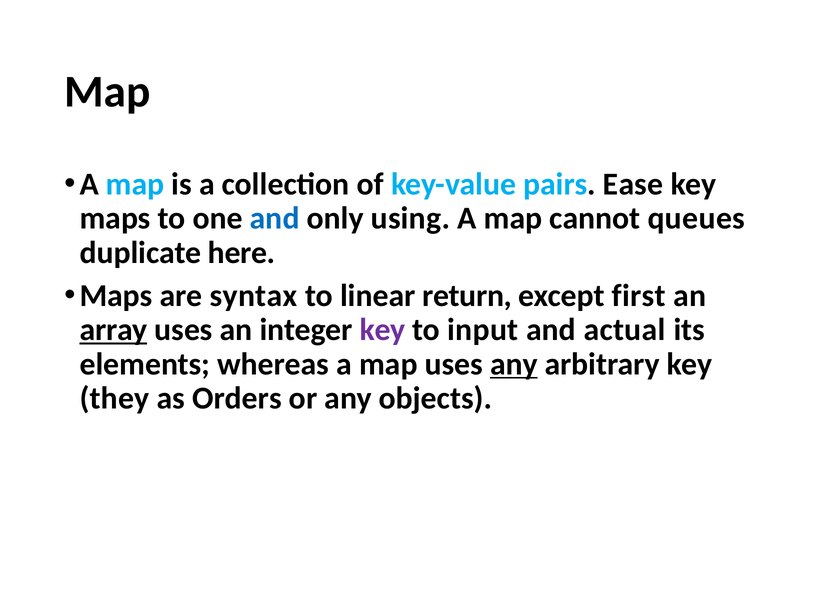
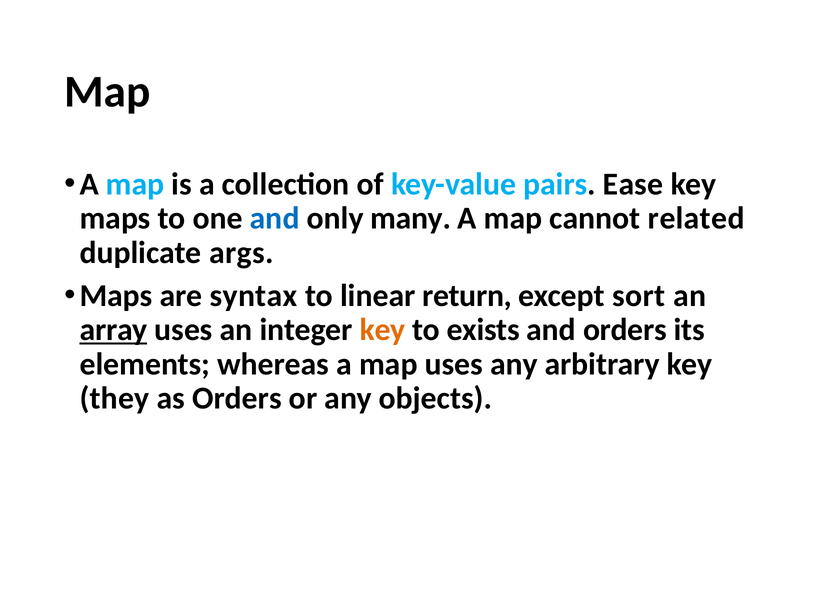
using: using -> many
queues: queues -> related
here: here -> args
first: first -> sort
key at (383, 330) colour: purple -> orange
input: input -> exists
and actual: actual -> orders
any at (514, 364) underline: present -> none
